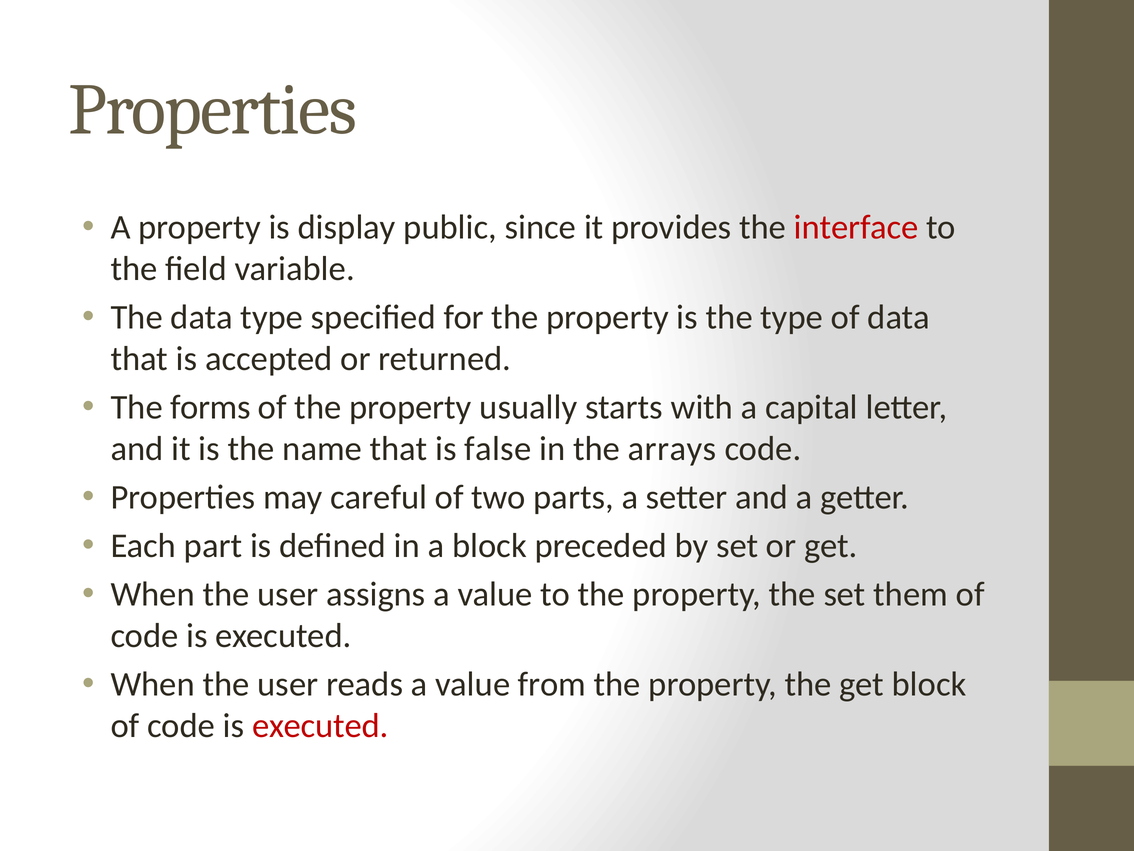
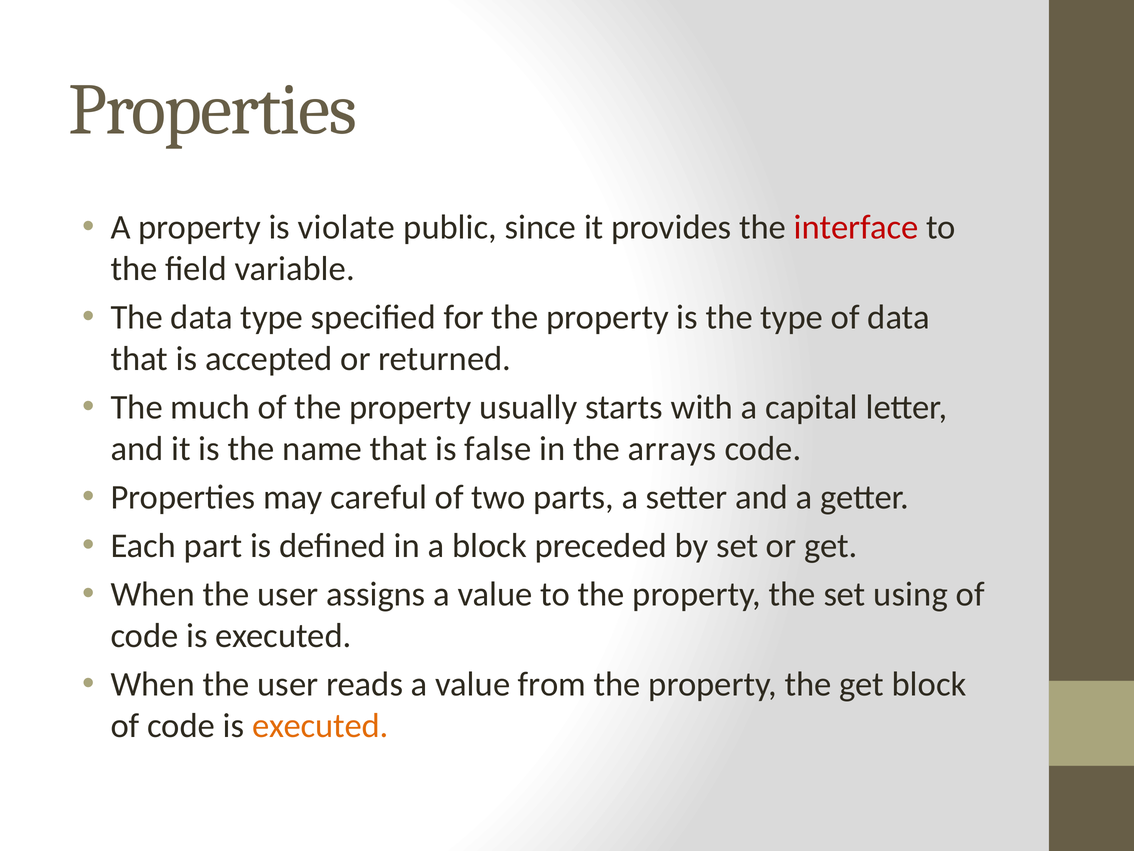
display: display -> violate
forms: forms -> much
them: them -> using
executed at (320, 726) colour: red -> orange
